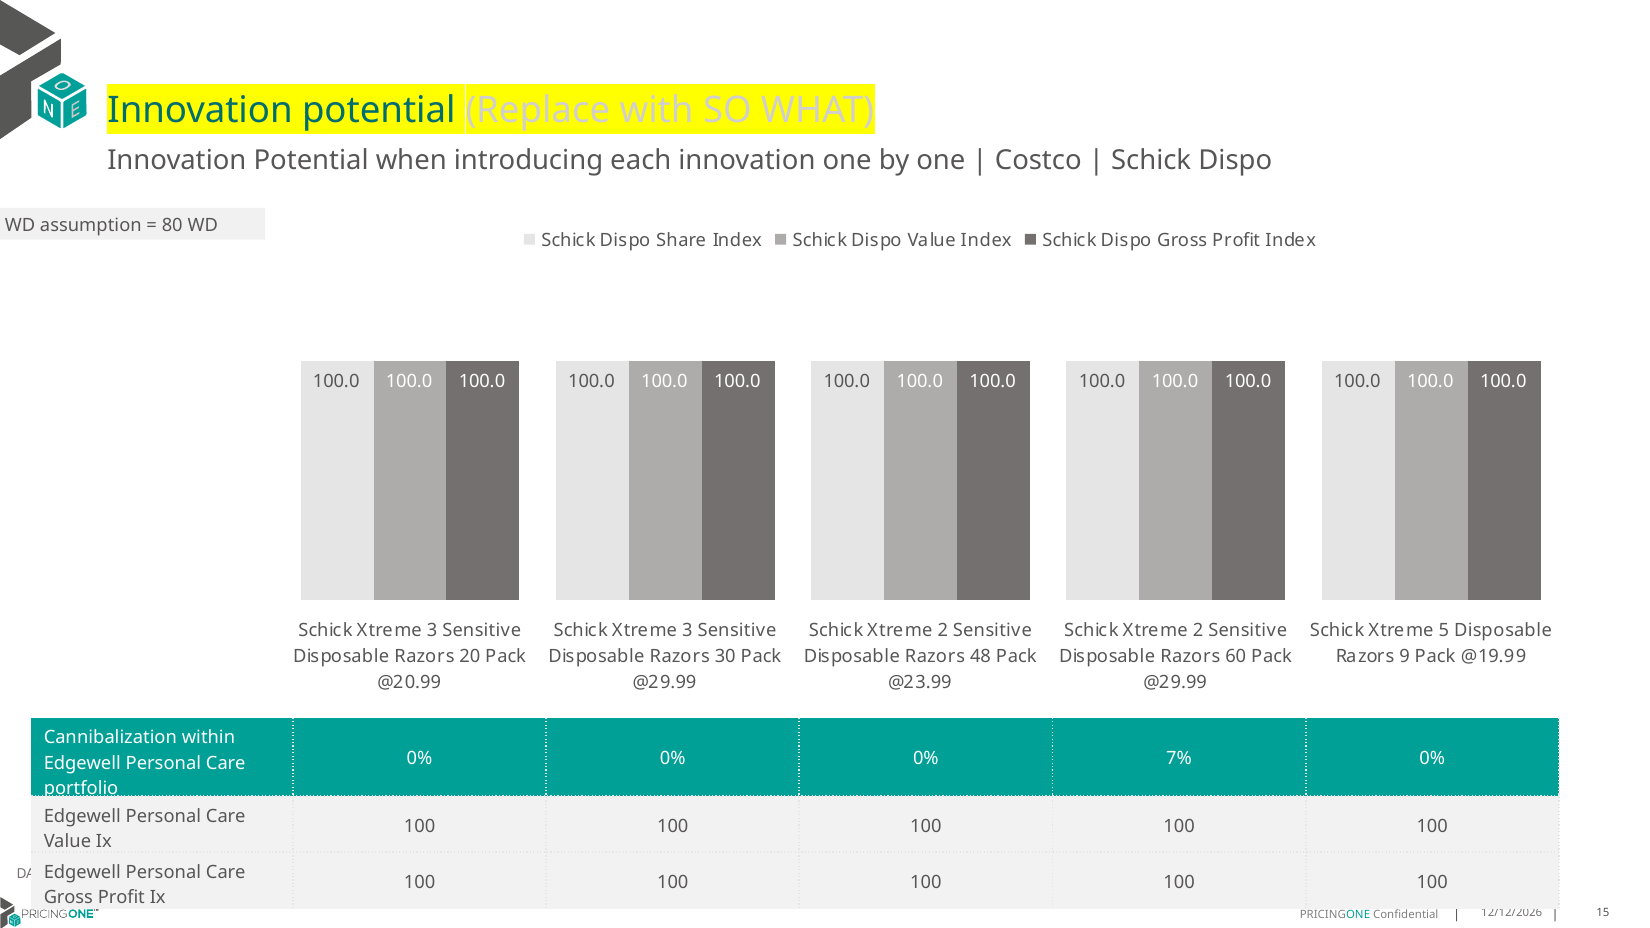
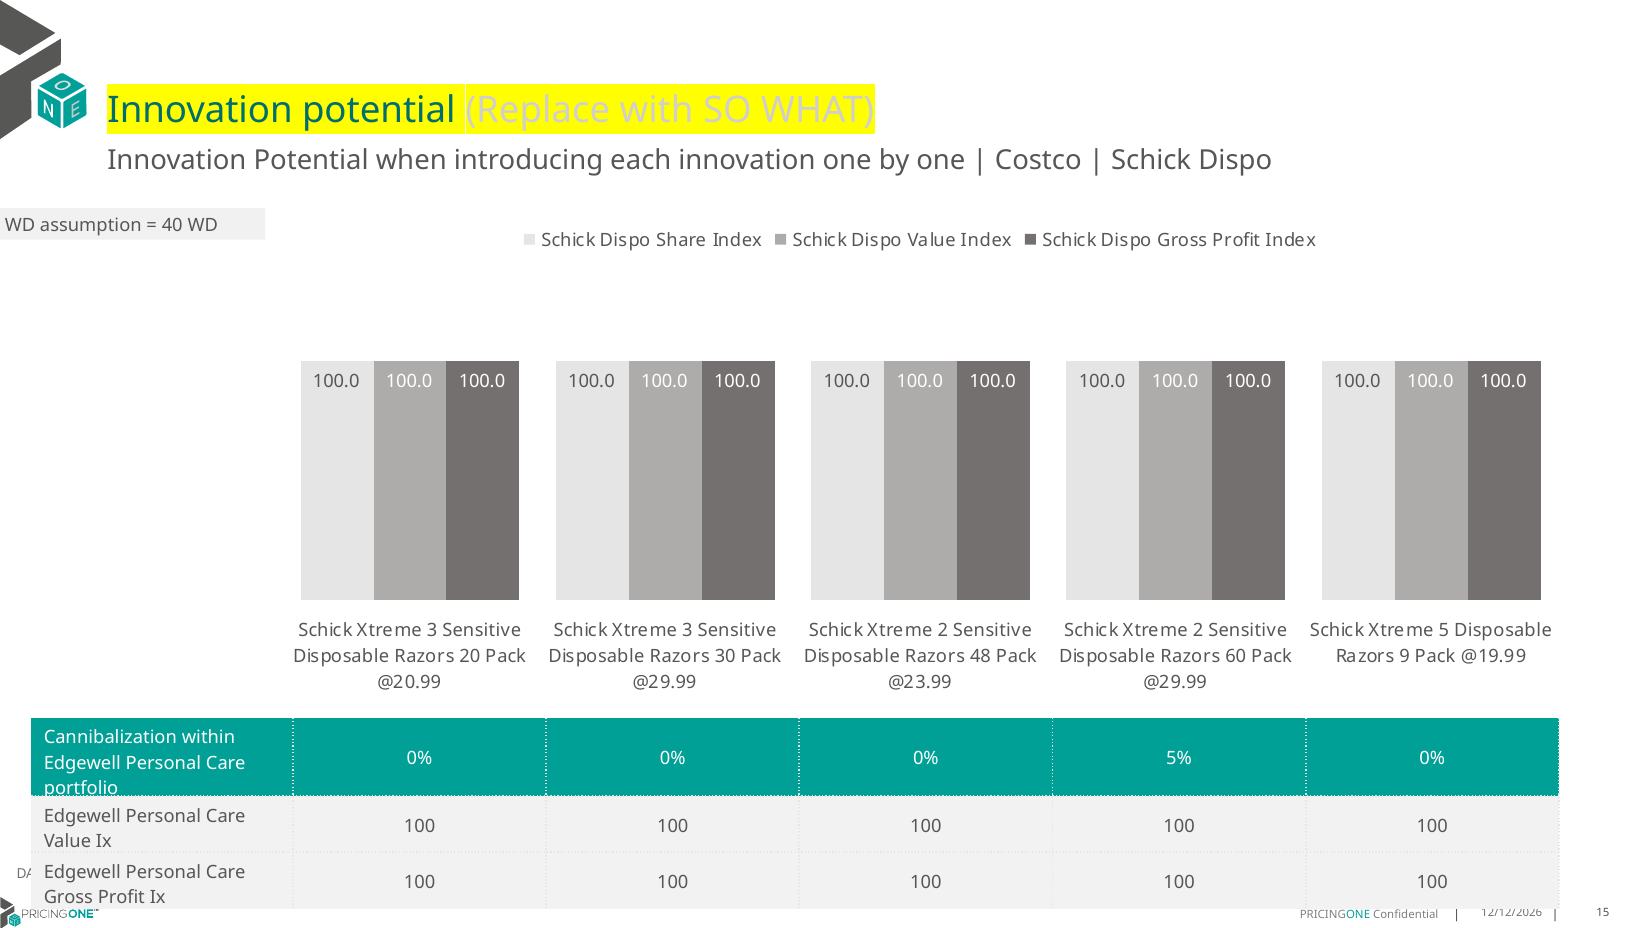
80: 80 -> 40
7%: 7% -> 5%
